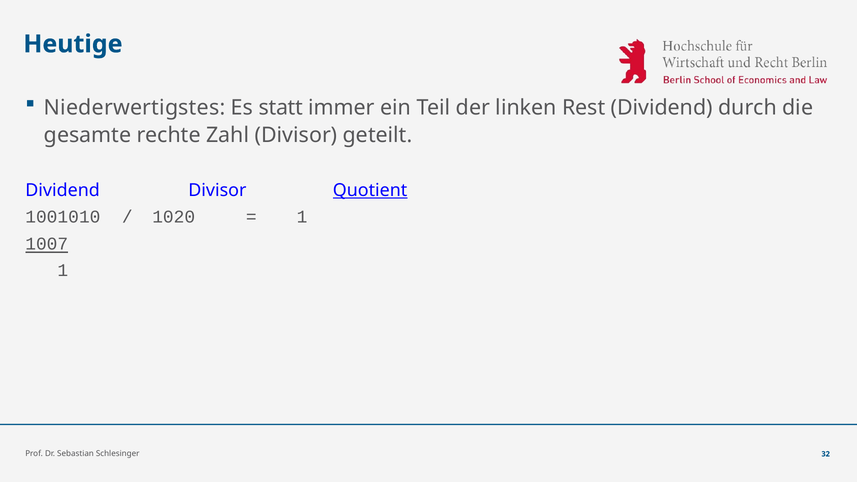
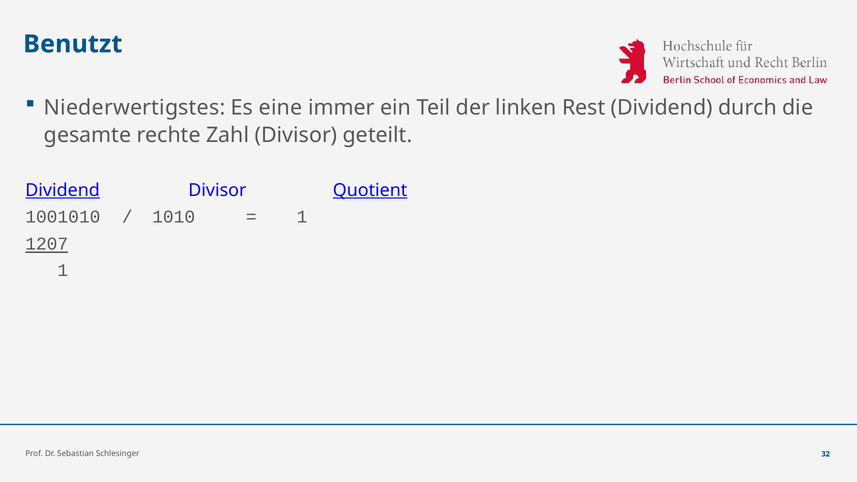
Heutige: Heutige -> Benutzt
statt: statt -> eine
Dividend at (63, 190) underline: none -> present
1020: 1020 -> 1010
1007: 1007 -> 1207
